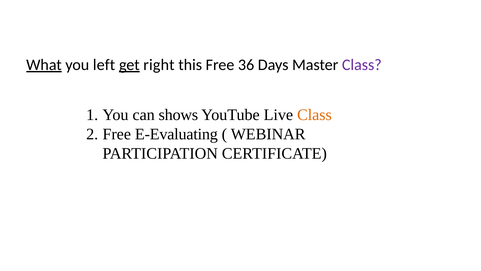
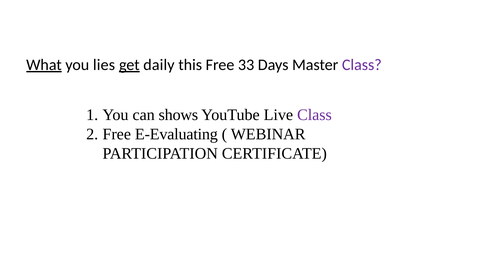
left: left -> lies
right: right -> daily
36: 36 -> 33
Class at (314, 115) colour: orange -> purple
